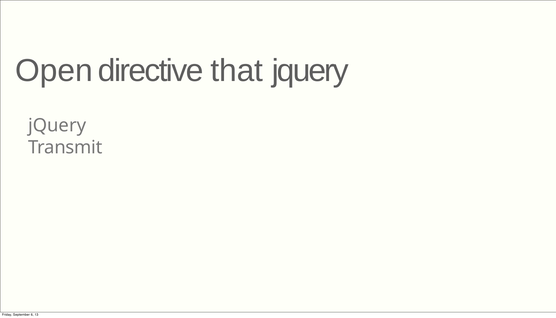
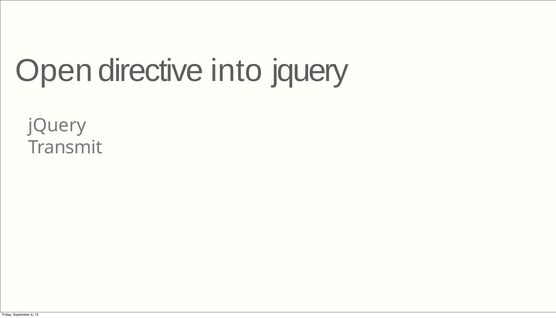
that: that -> into
